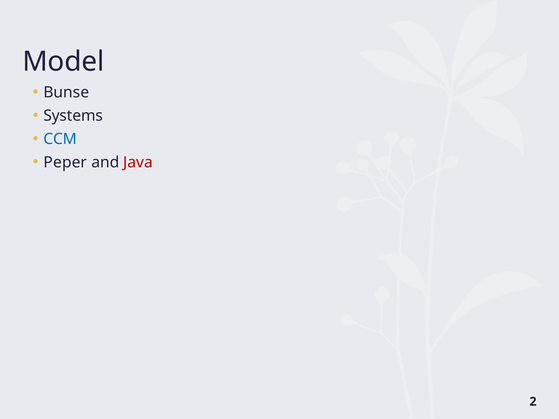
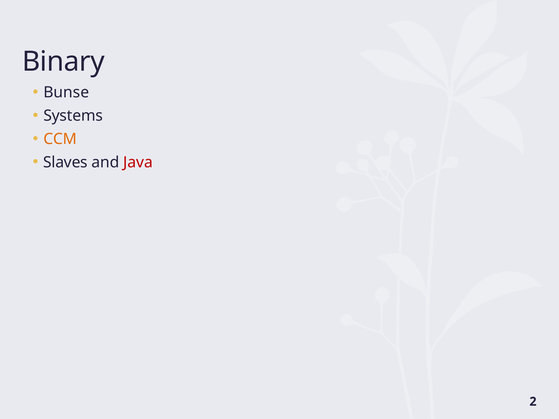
Model: Model -> Binary
CCM colour: blue -> orange
Peper: Peper -> Slaves
